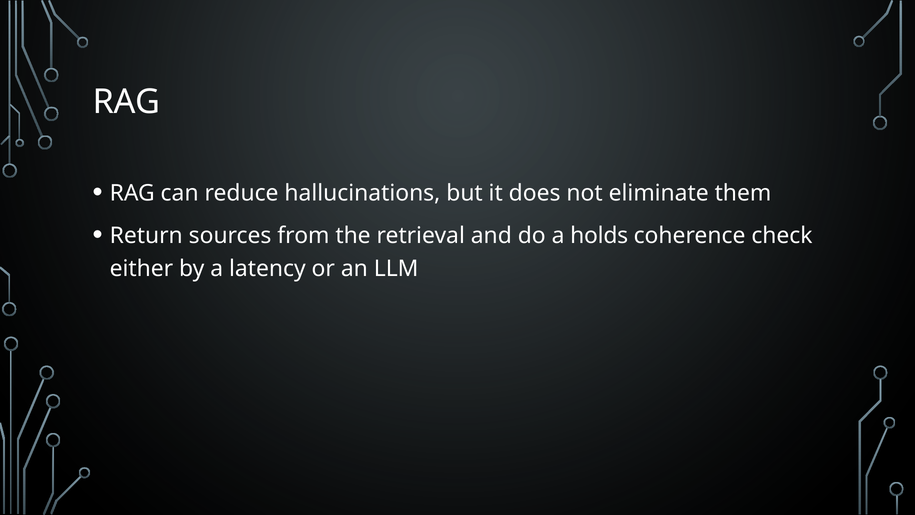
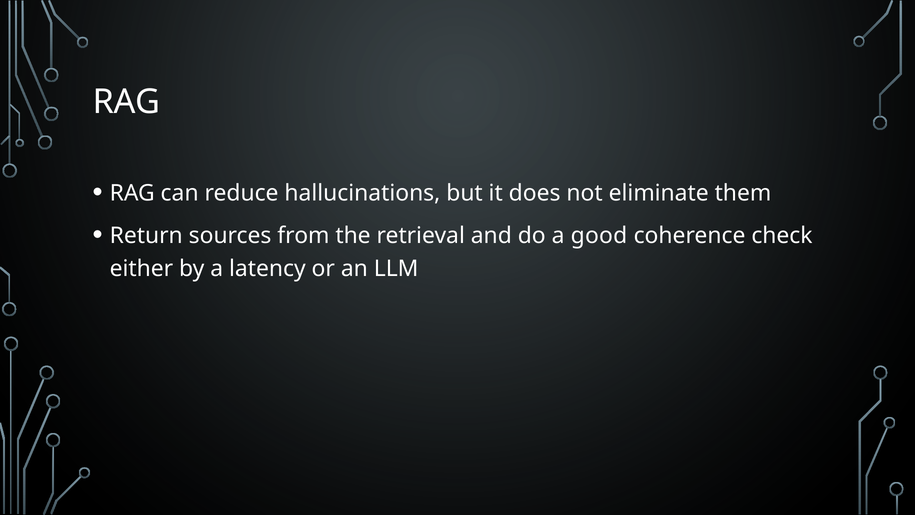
holds: holds -> good
